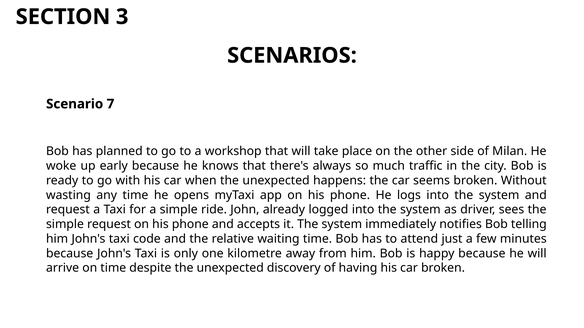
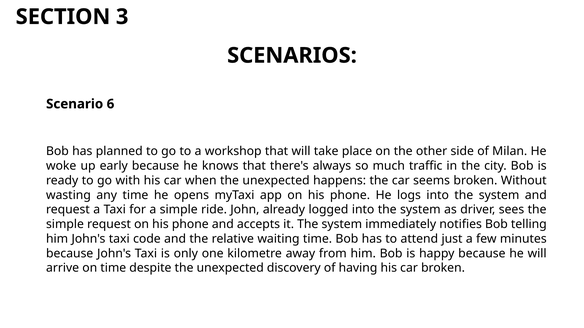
7: 7 -> 6
